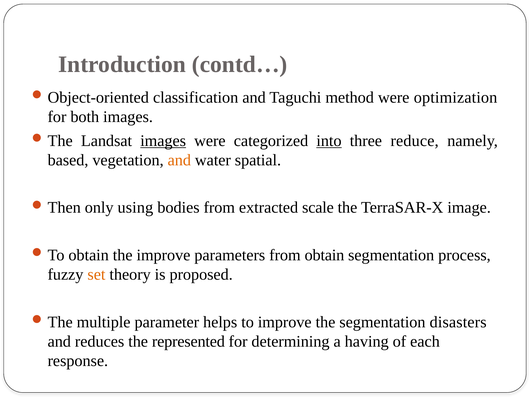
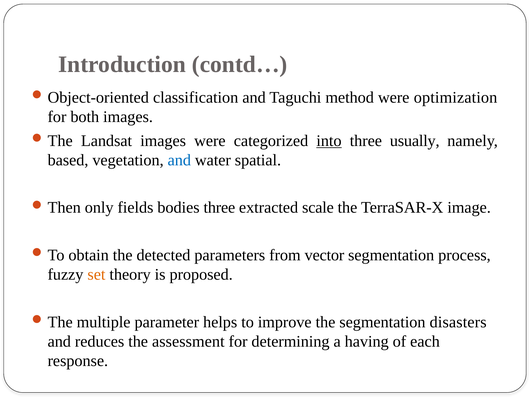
images at (163, 141) underline: present -> none
reduce: reduce -> usually
and at (179, 160) colour: orange -> blue
using: using -> fields
bodies from: from -> three
the improve: improve -> detected
from obtain: obtain -> vector
represented: represented -> assessment
